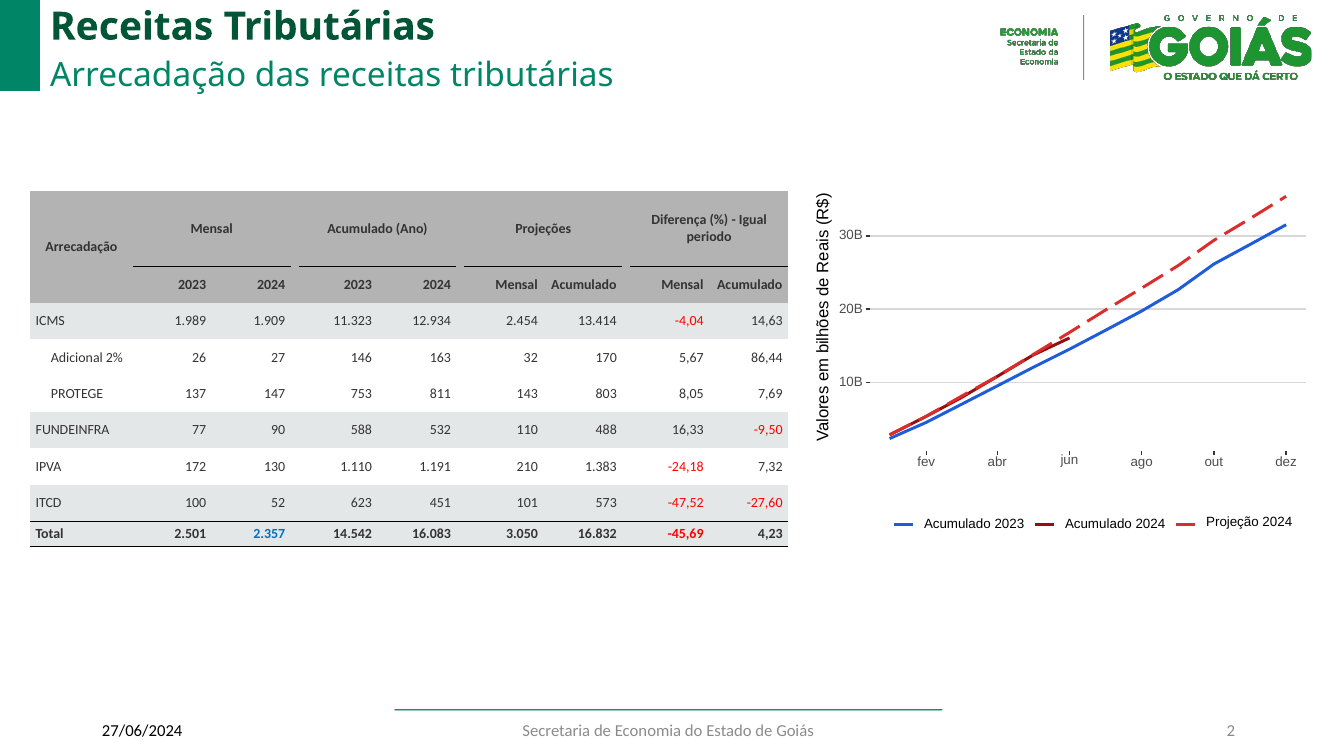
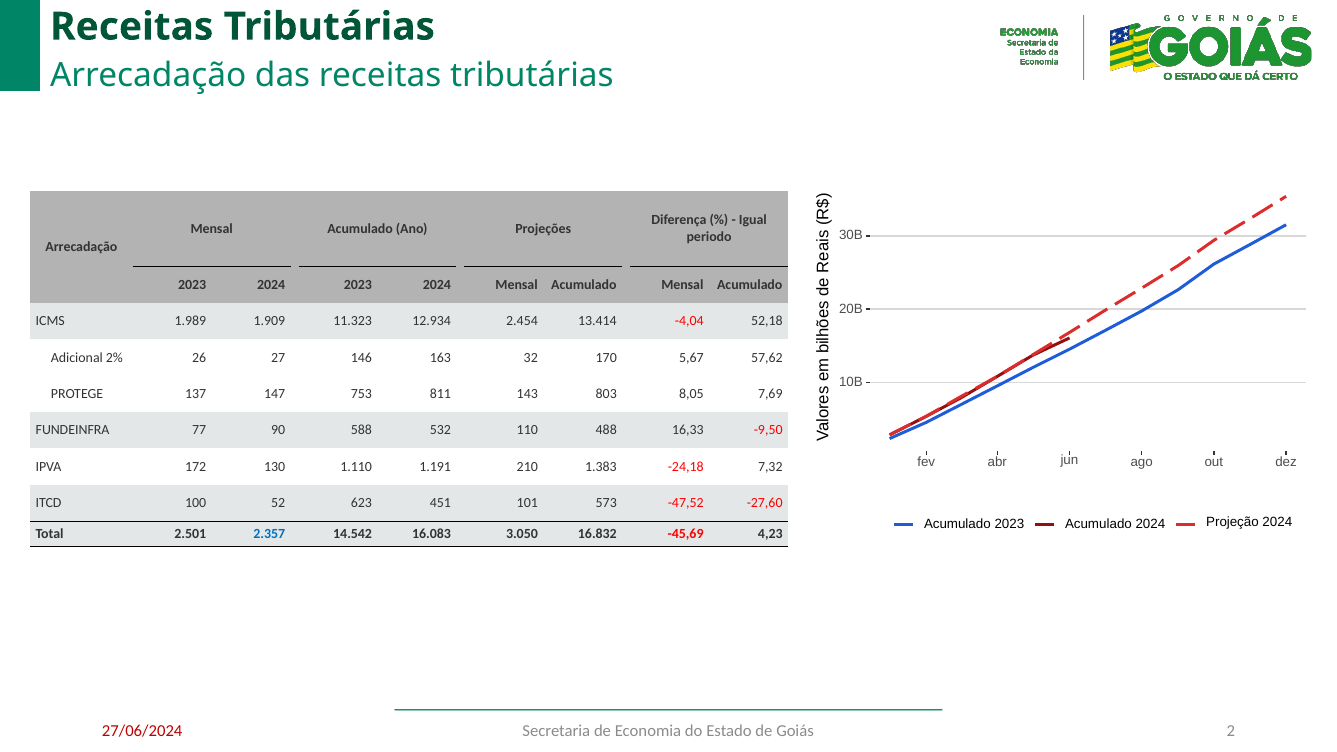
14,63: 14,63 -> 52,18
86,44: 86,44 -> 57,62
27/06/2024 colour: black -> red
